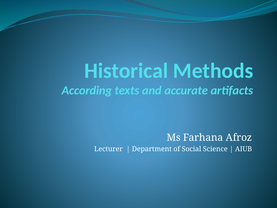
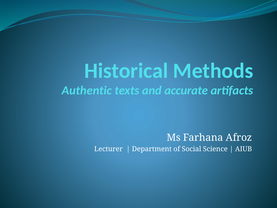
According: According -> Authentic
